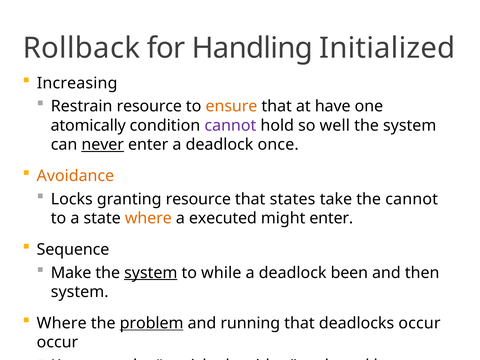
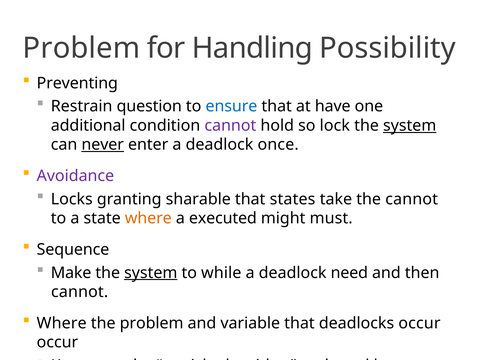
Rollback at (81, 48): Rollback -> Problem
Initialized: Initialized -> Possibility
Increasing: Increasing -> Preventing
Restrain resource: resource -> question
ensure colour: orange -> blue
atomically: atomically -> additional
well: well -> lock
system at (410, 126) underline: none -> present
Avoidance colour: orange -> purple
granting resource: resource -> sharable
might enter: enter -> must
been: been -> need
system at (80, 292): system -> cannot
problem at (152, 323) underline: present -> none
running: running -> variable
